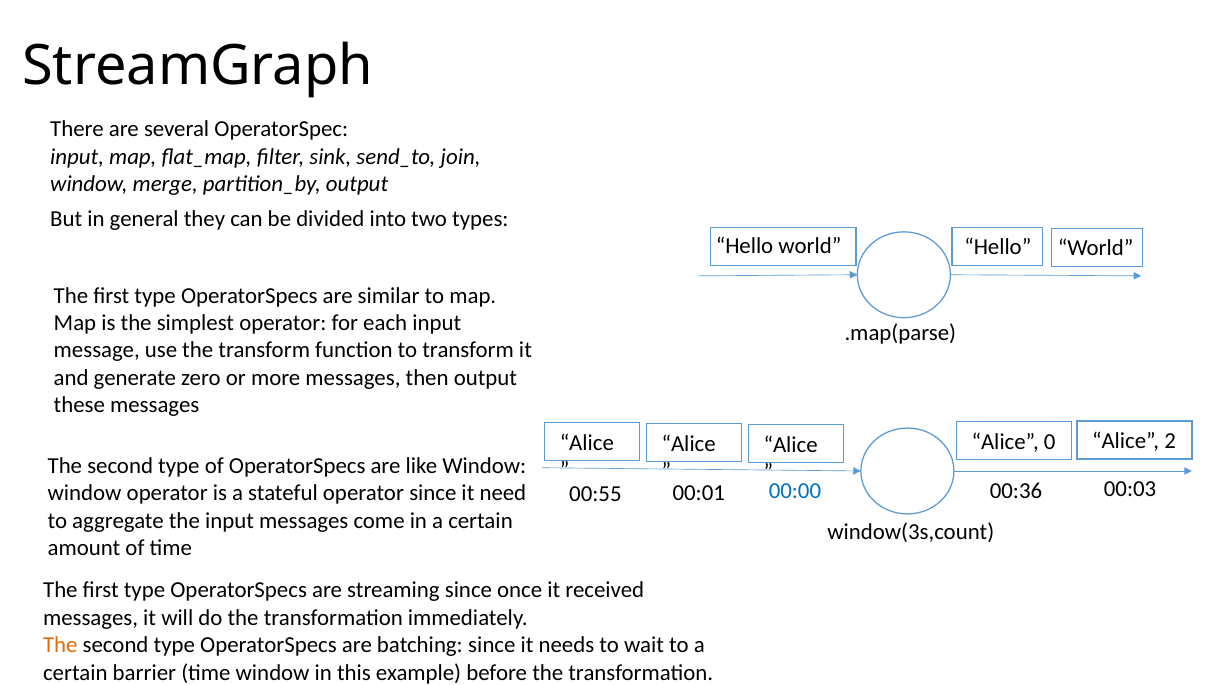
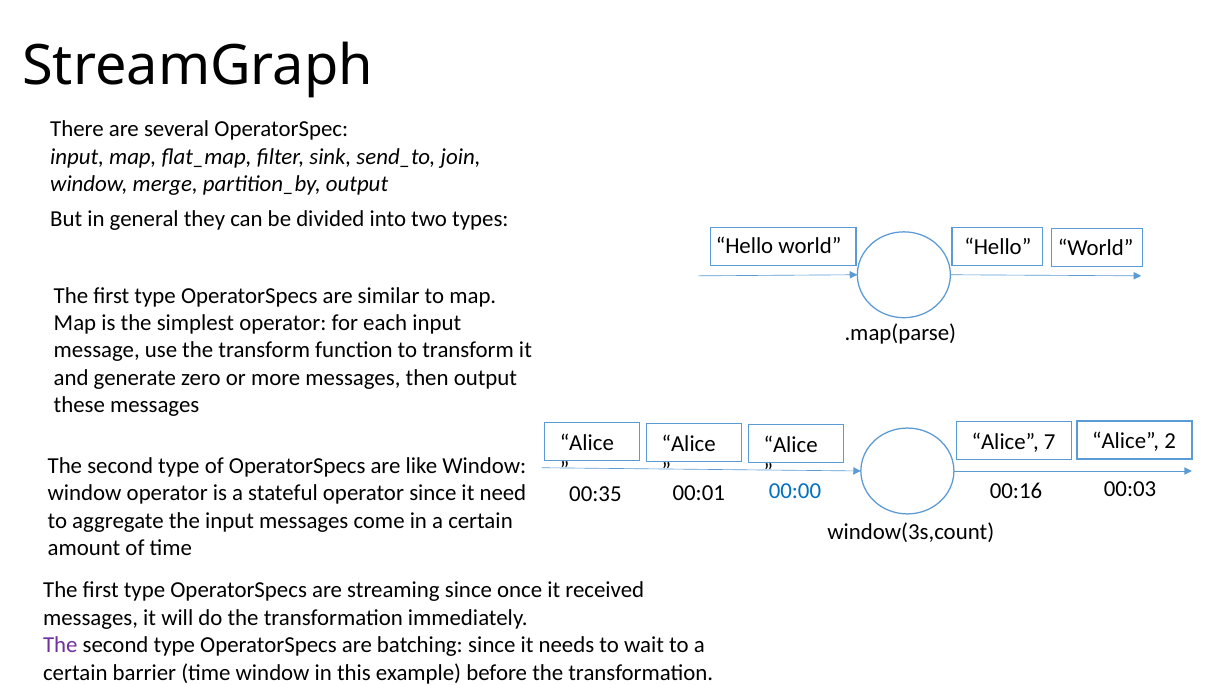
0: 0 -> 7
00:36: 00:36 -> 00:16
00:55: 00:55 -> 00:35
The at (60, 646) colour: orange -> purple
